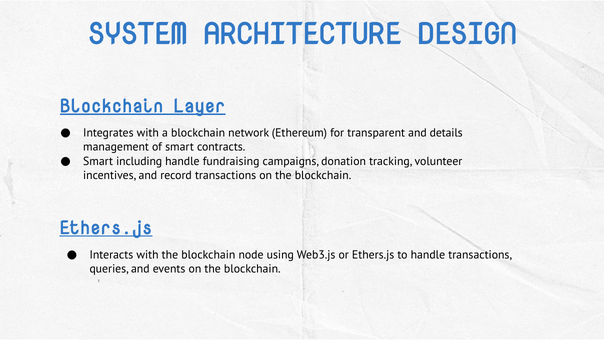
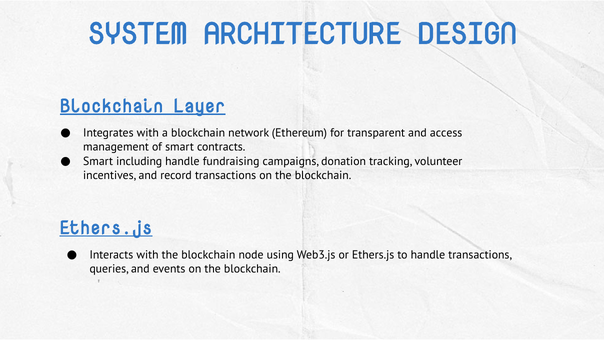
details: details -> access
